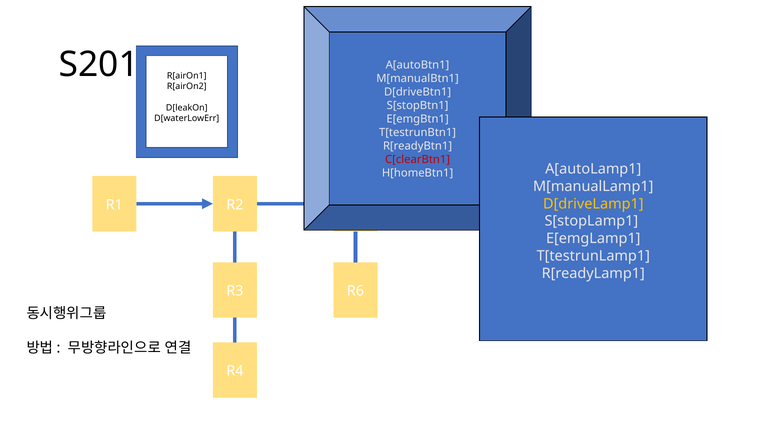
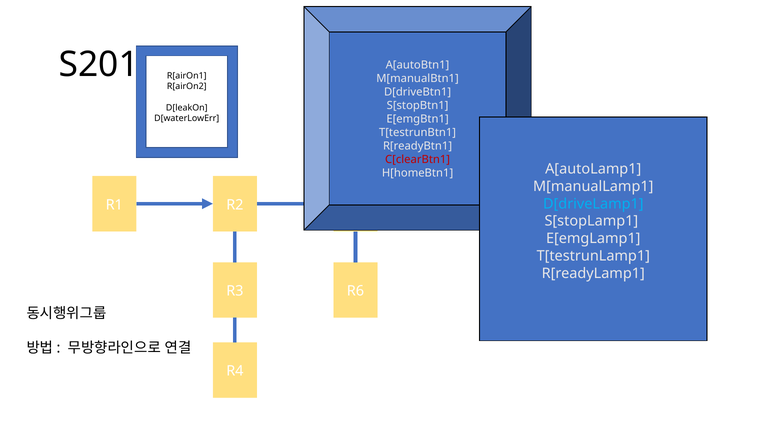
D[driveLamp1 colour: yellow -> light blue
